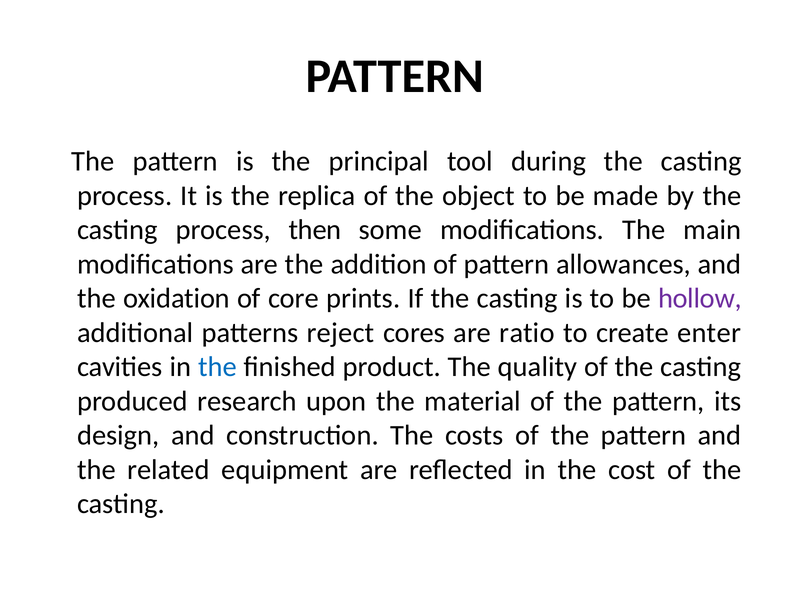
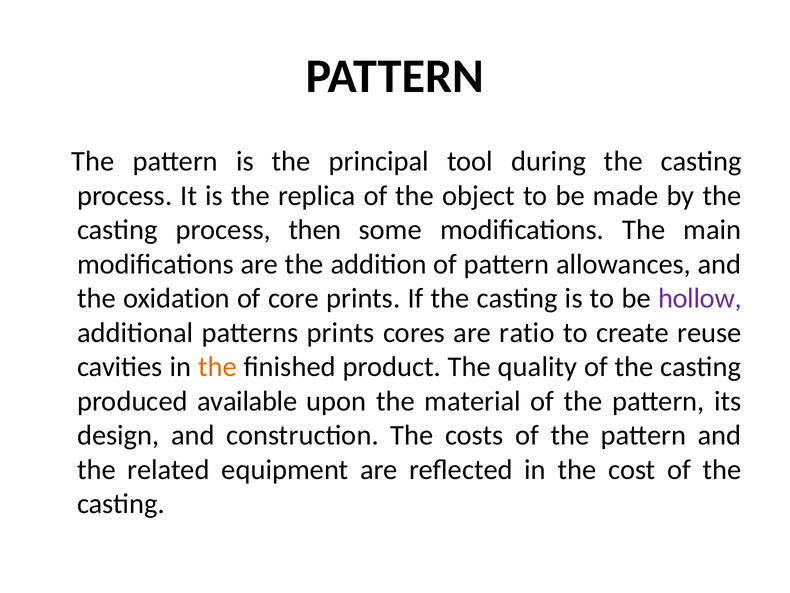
patterns reject: reject -> prints
enter: enter -> reuse
the at (217, 367) colour: blue -> orange
research: research -> available
